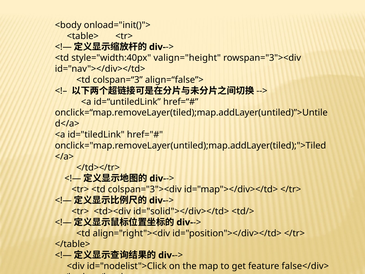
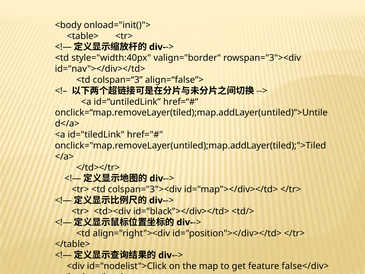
valign="height: valign="height -> valign="border
id="solid"></div></td>: id="solid"></div></td> -> id="black"></div></td>
